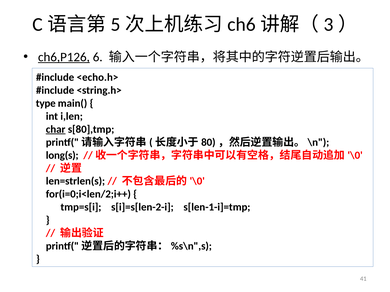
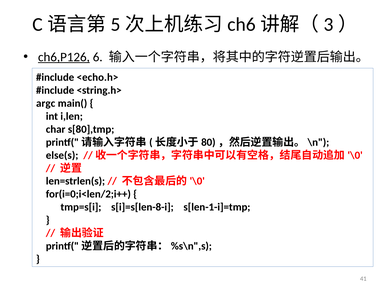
type: type -> argc
char underline: present -> none
long(s: long(s -> else(s
s[i]=s[len-2-i: s[i]=s[len-2-i -> s[i]=s[len-8-i
